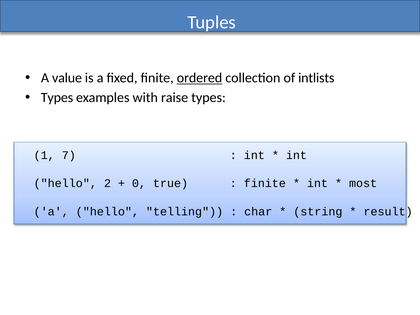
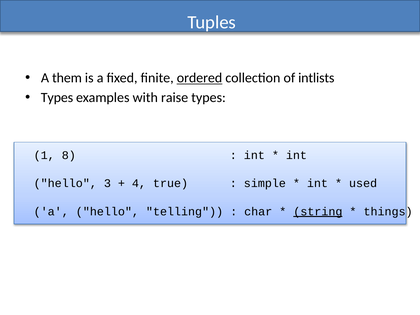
value: value -> them
7: 7 -> 8
2: 2 -> 3
0: 0 -> 4
finite at (265, 183): finite -> simple
most: most -> used
string underline: none -> present
result: result -> things
